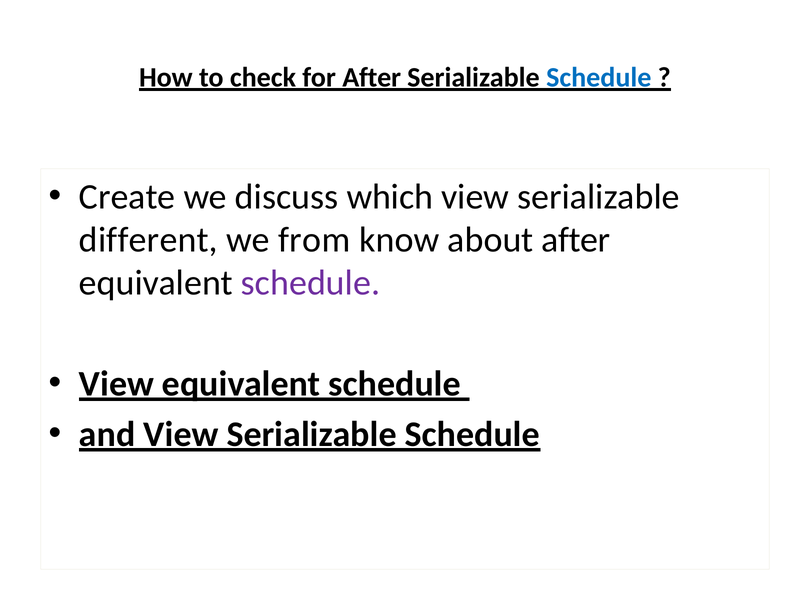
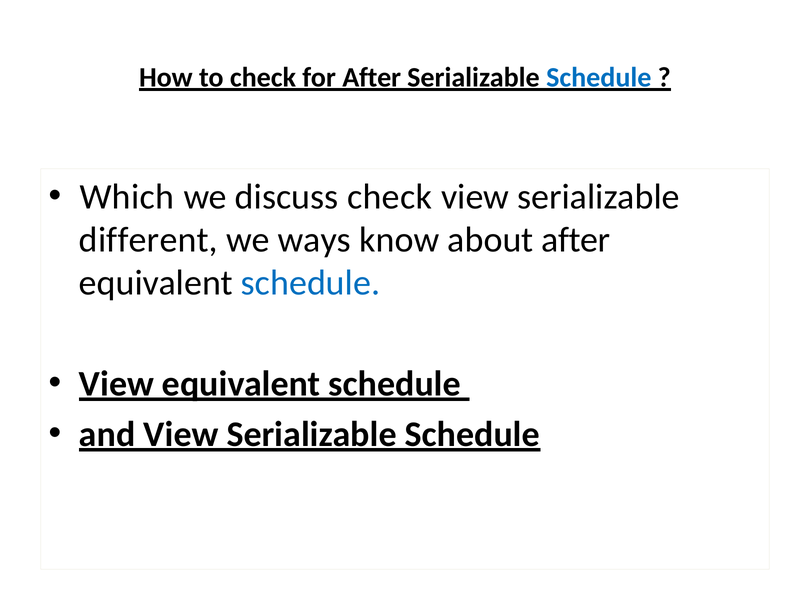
Create: Create -> Which
discuss which: which -> check
from: from -> ways
schedule at (310, 283) colour: purple -> blue
